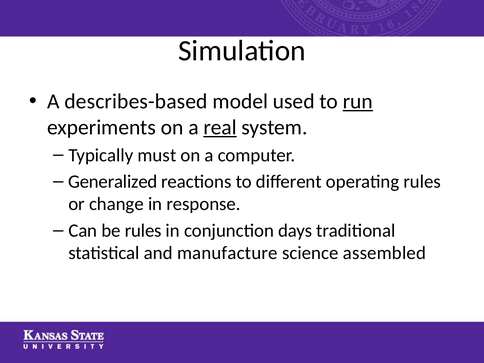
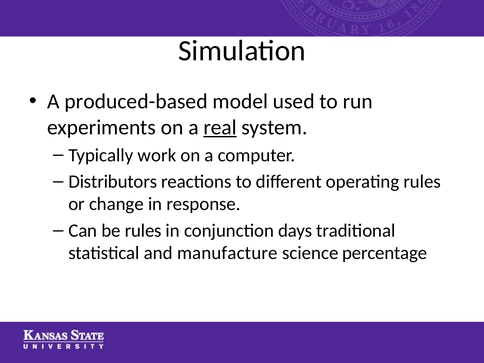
describes-based: describes-based -> produced-based
run underline: present -> none
must: must -> work
Generalized: Generalized -> Distributors
assembled: assembled -> percentage
